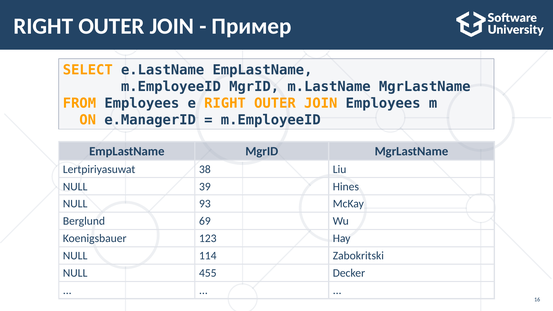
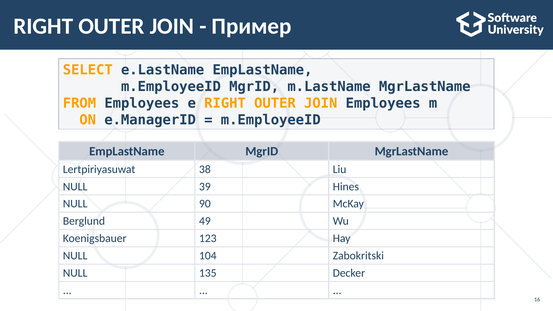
93: 93 -> 90
69: 69 -> 49
114: 114 -> 104
455: 455 -> 135
